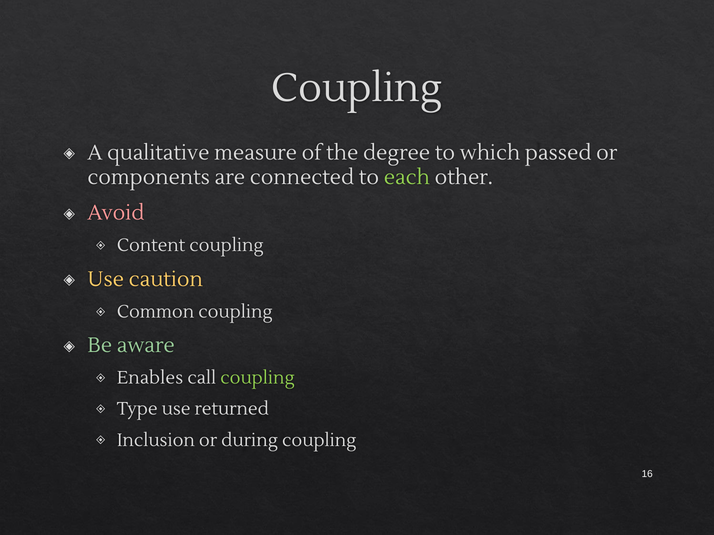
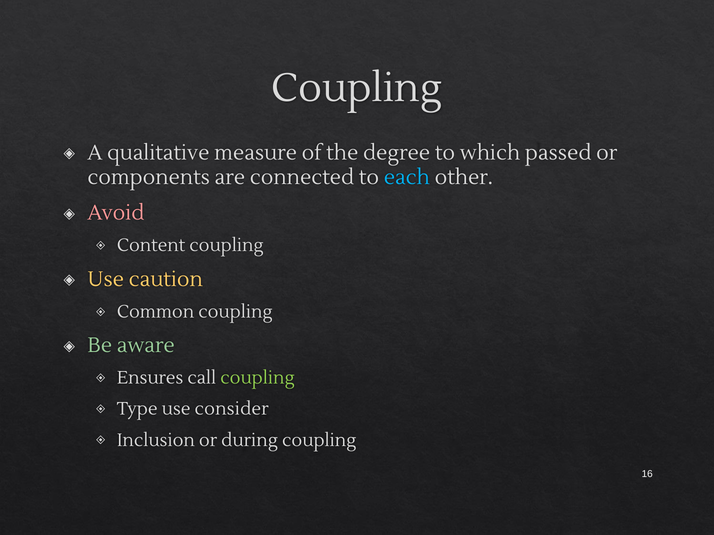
each colour: light green -> light blue
Enables: Enables -> Ensures
returned: returned -> consider
